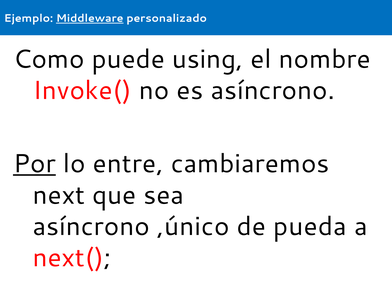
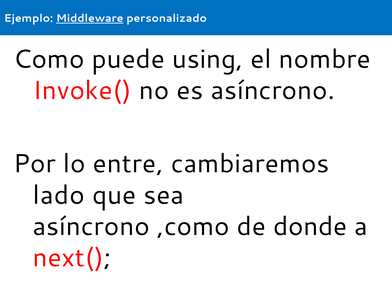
Por underline: present -> none
next: next -> lado
,único: ,único -> ,como
pueda: pueda -> donde
